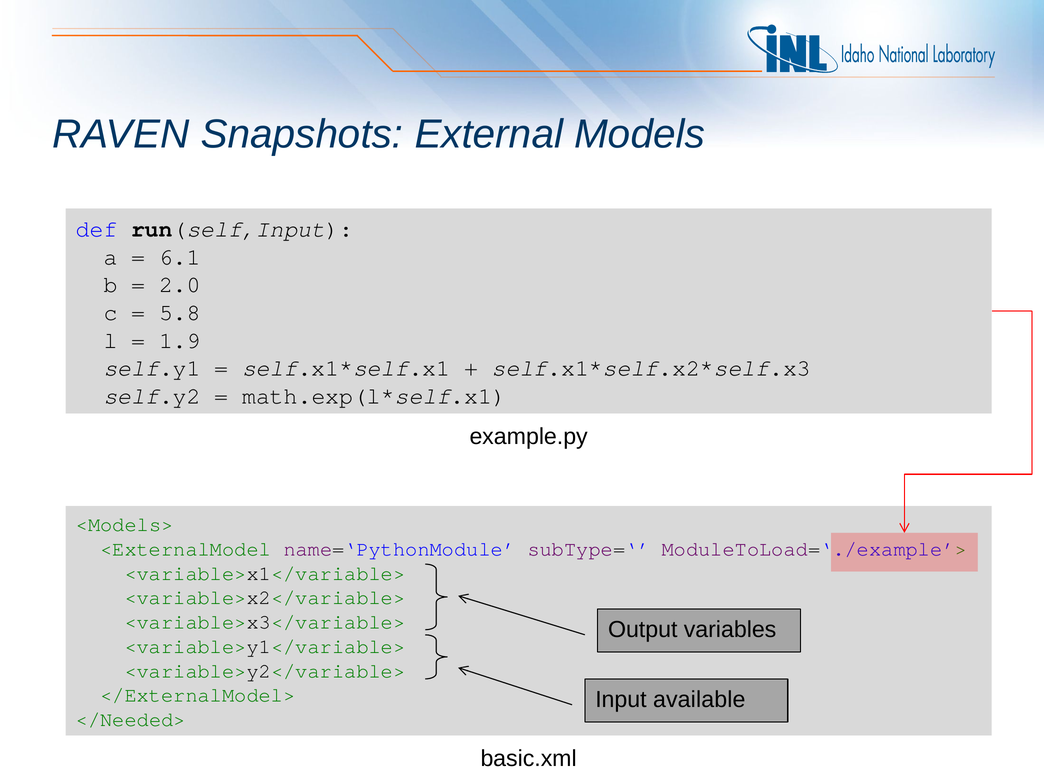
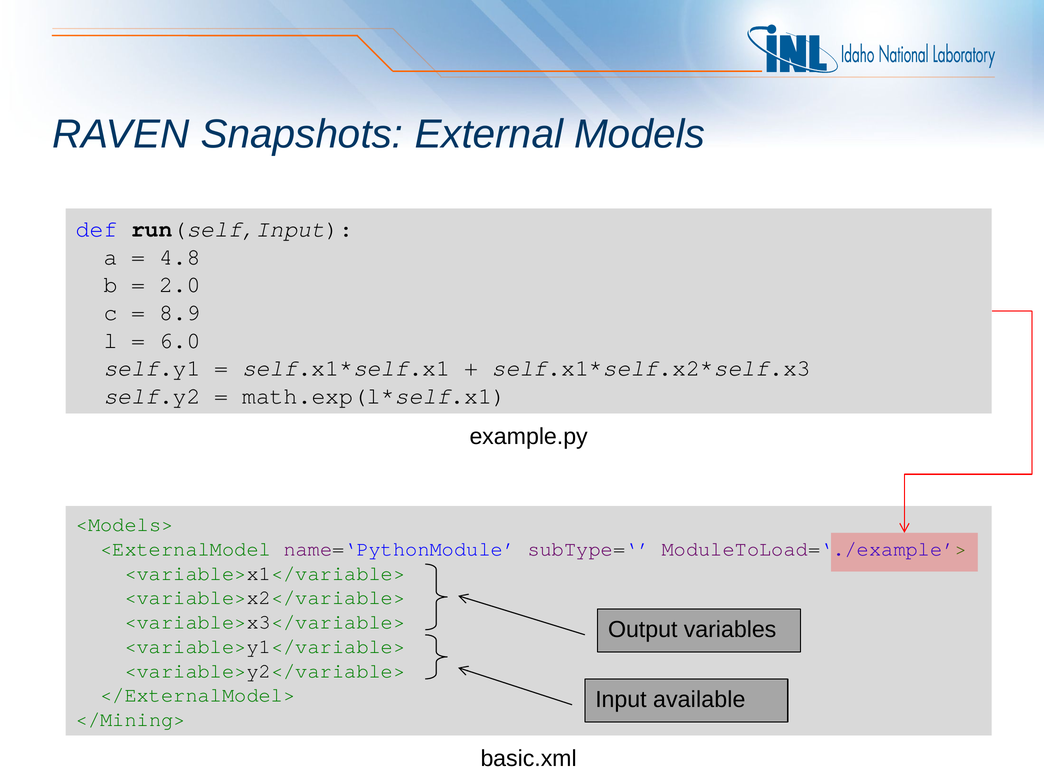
6.1: 6.1 -> 4.8
5.8: 5.8 -> 8.9
1.9: 1.9 -> 6.0
</Needed>: </Needed> -> </Mining>
